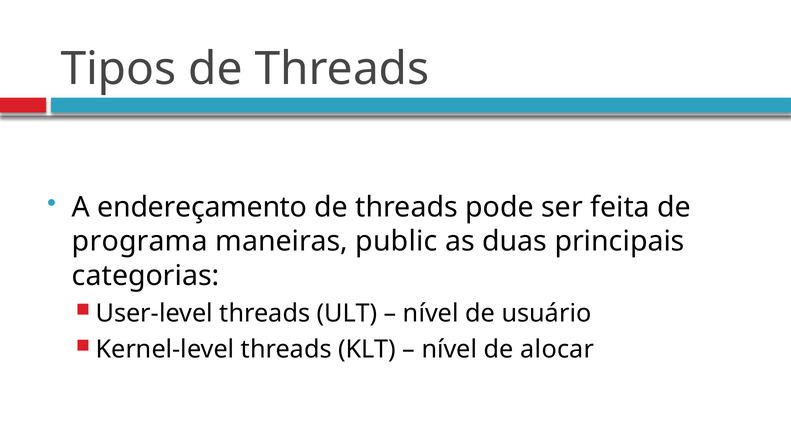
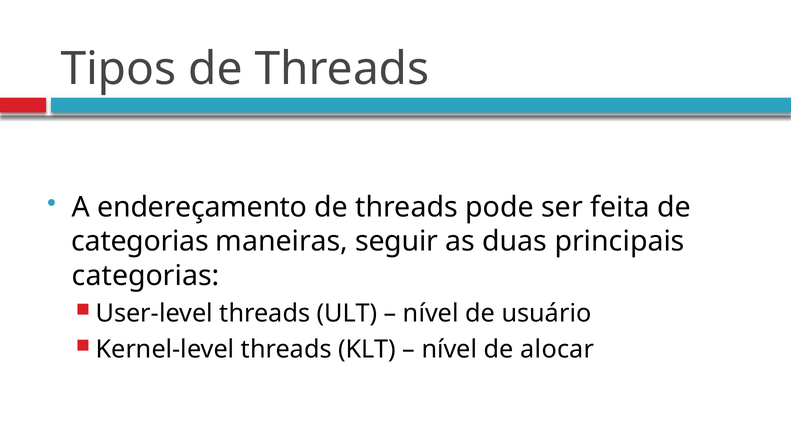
programa at (140, 242): programa -> categorias
public: public -> seguir
